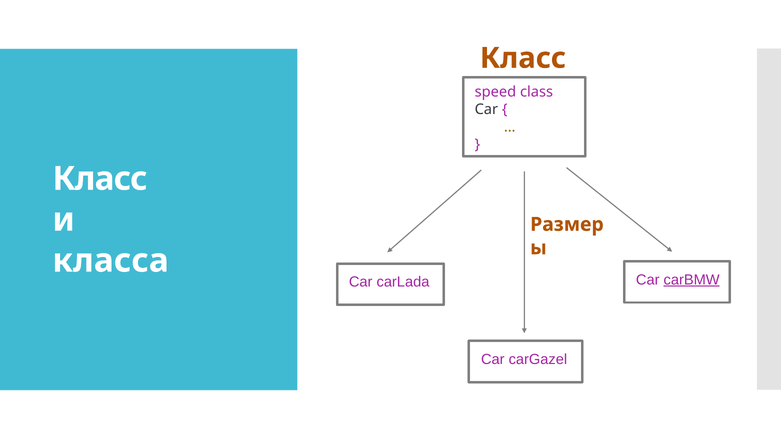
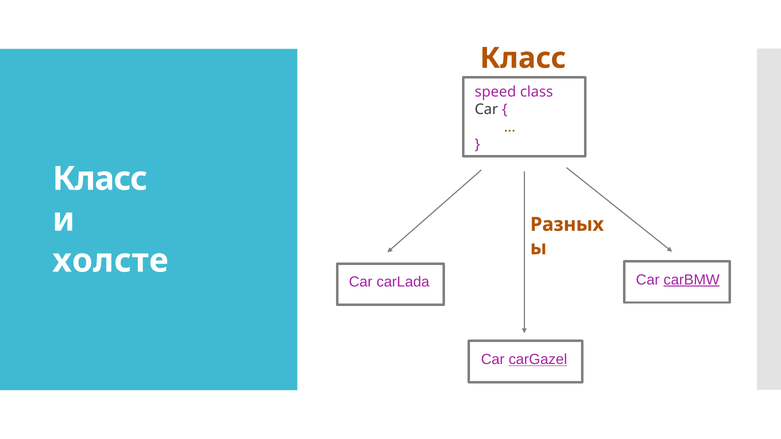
Размер: Размер -> Разных
класса: класса -> холсте
carGazel underline: none -> present
